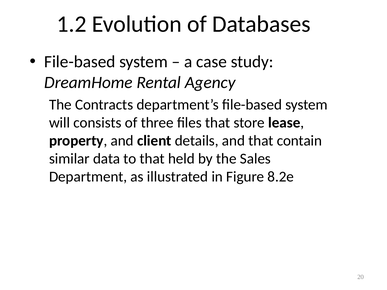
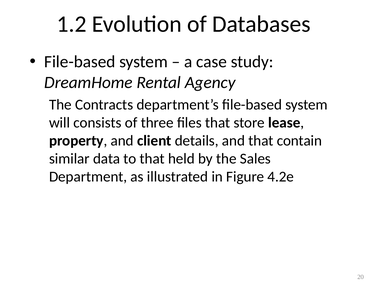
8.2e: 8.2e -> 4.2e
